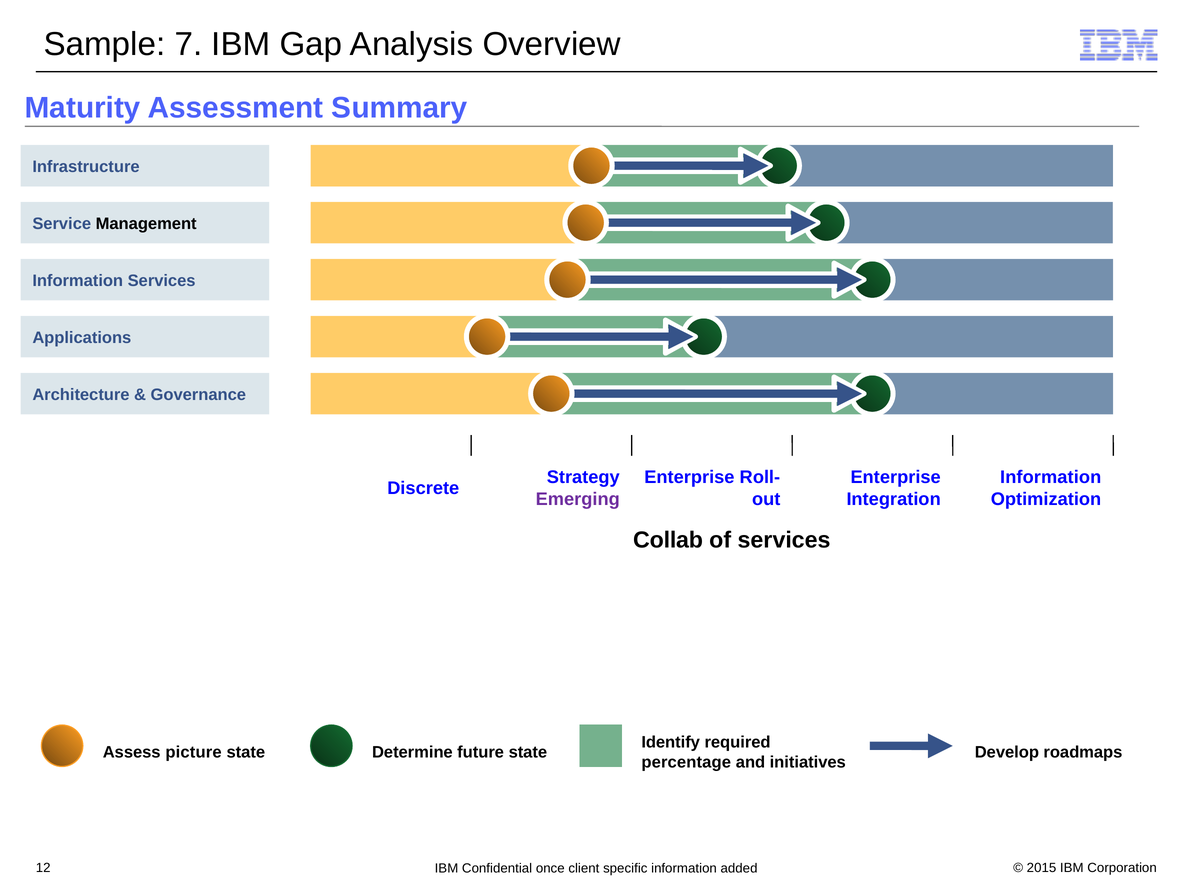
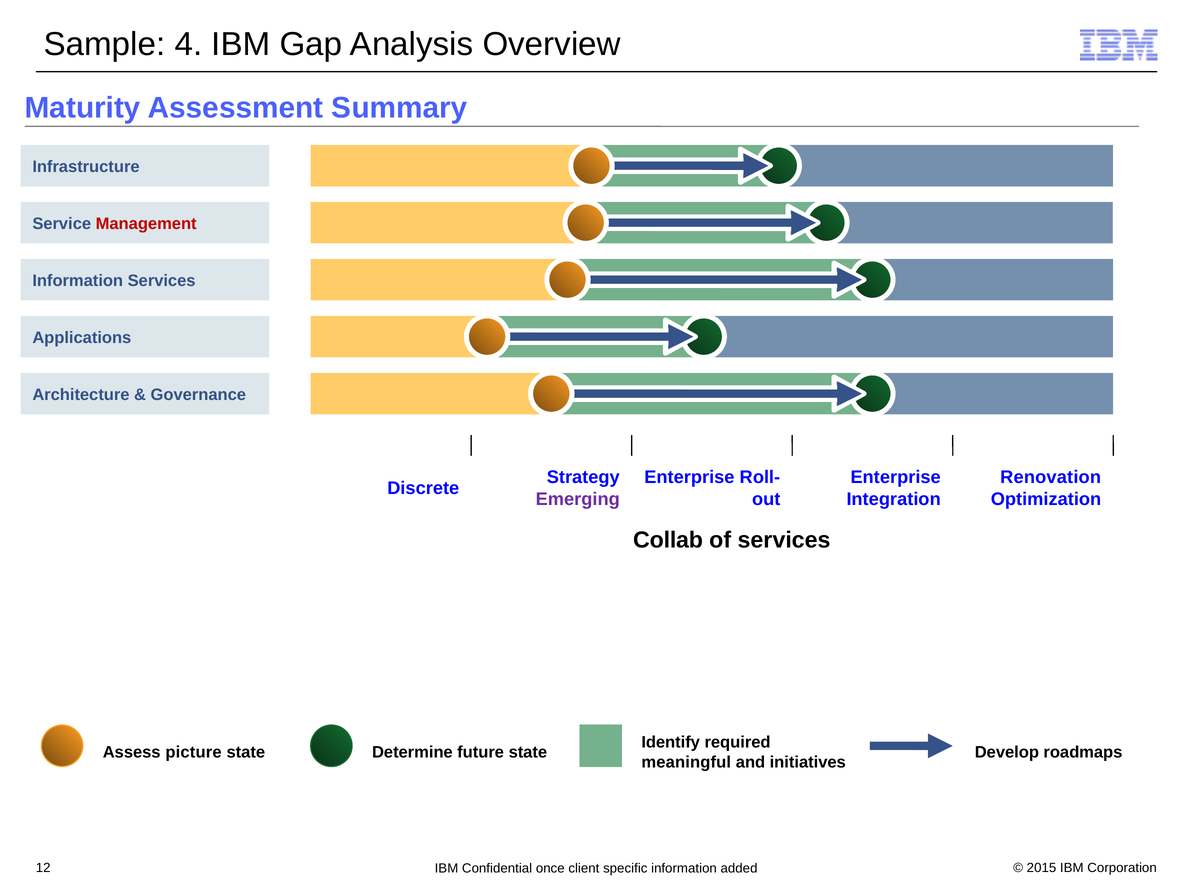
7: 7 -> 4
Management colour: black -> red
Information at (1051, 477): Information -> Renovation
percentage: percentage -> meaningful
